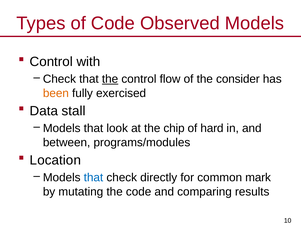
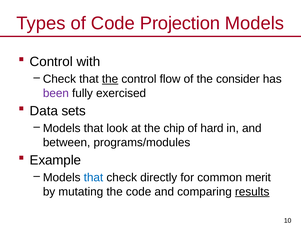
Observed: Observed -> Projection
been colour: orange -> purple
stall: stall -> sets
Location: Location -> Example
mark: mark -> merit
results underline: none -> present
